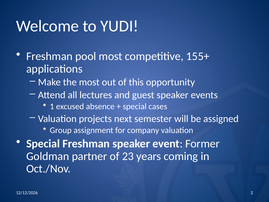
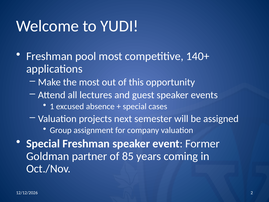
155+: 155+ -> 140+
23: 23 -> 85
